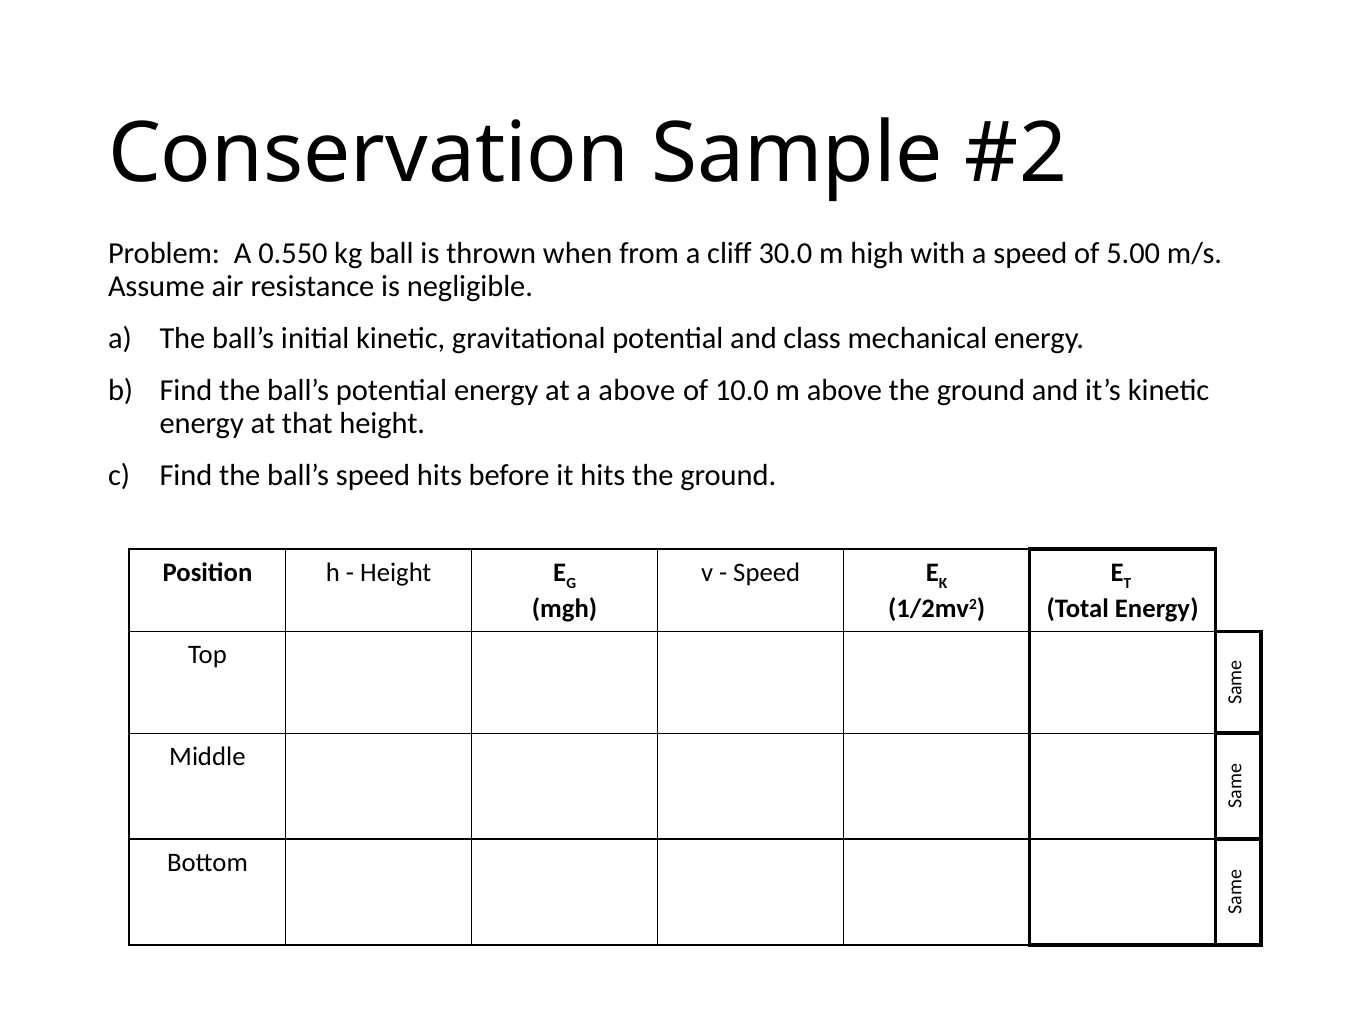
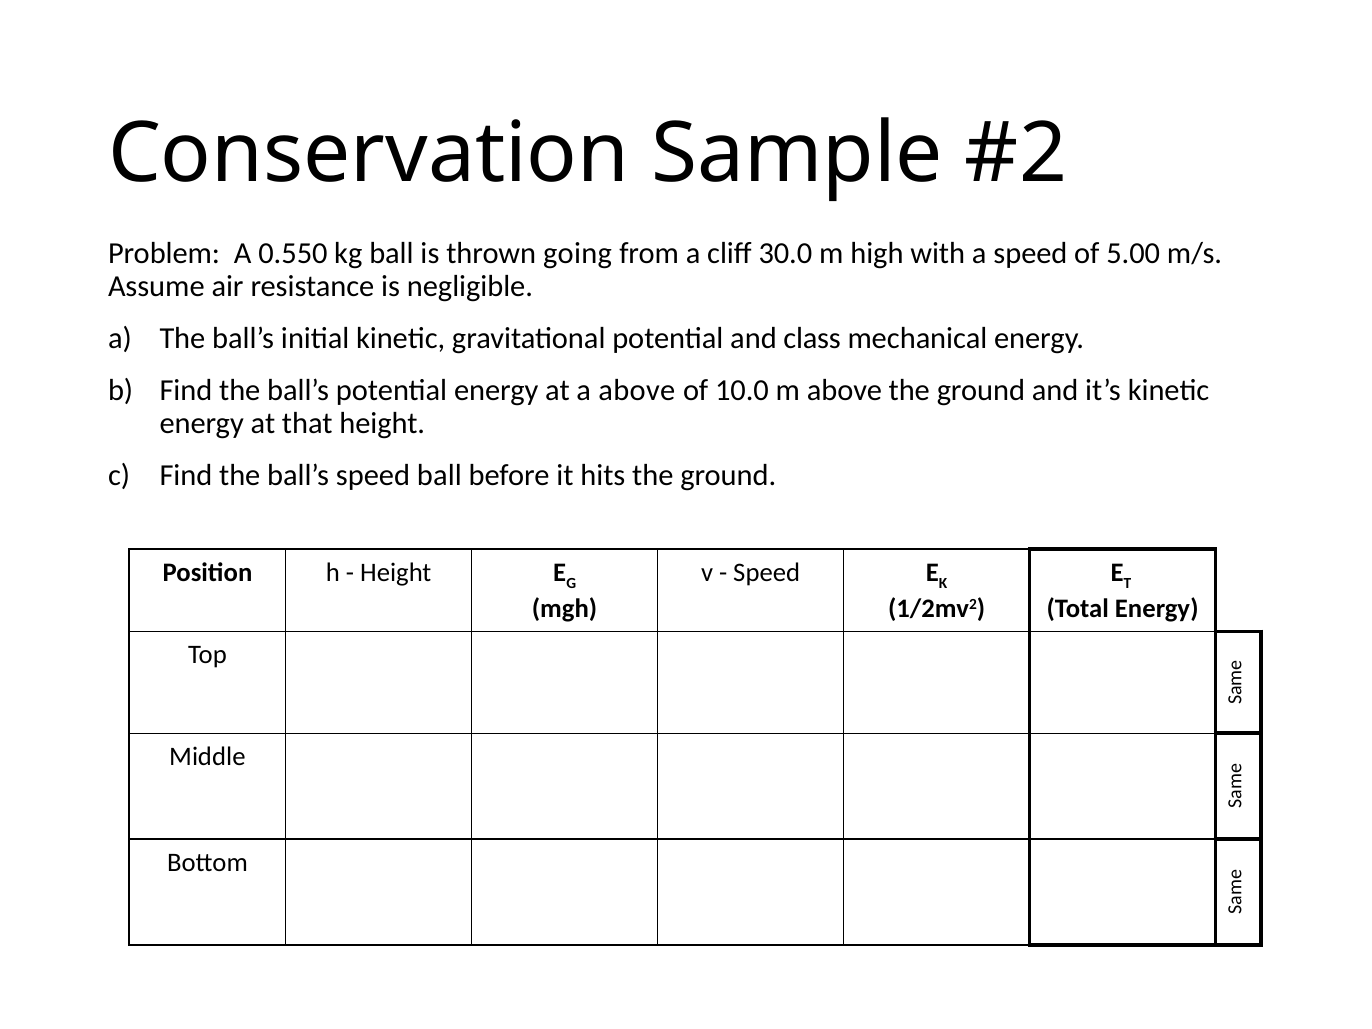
when: when -> going
speed hits: hits -> ball
